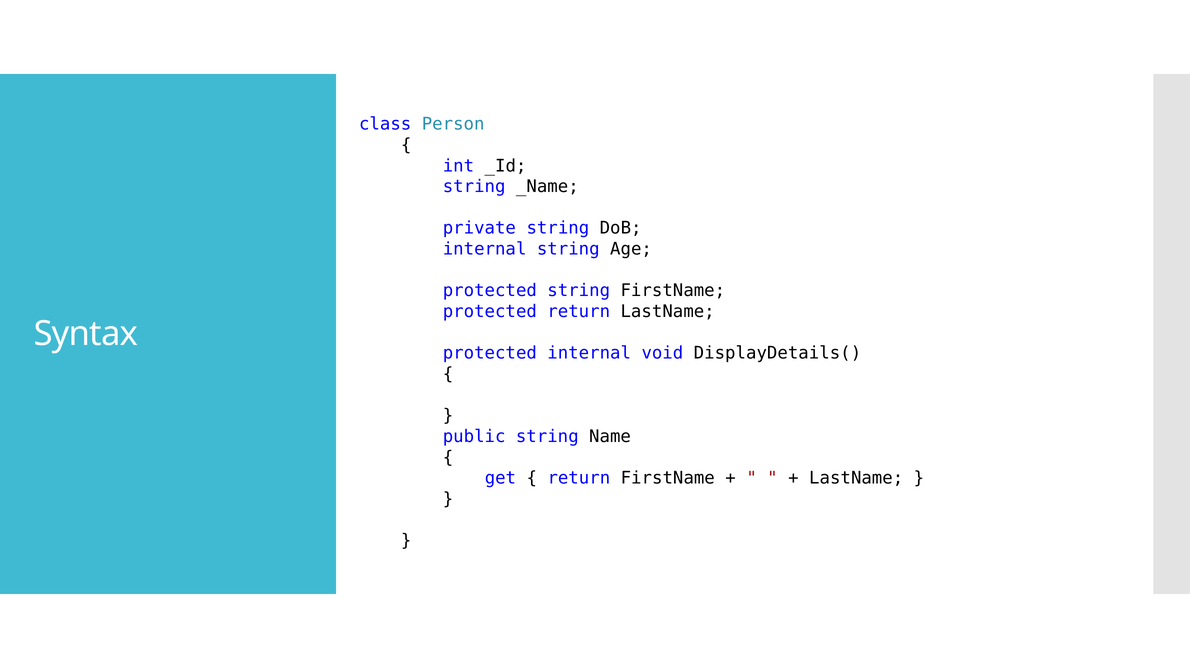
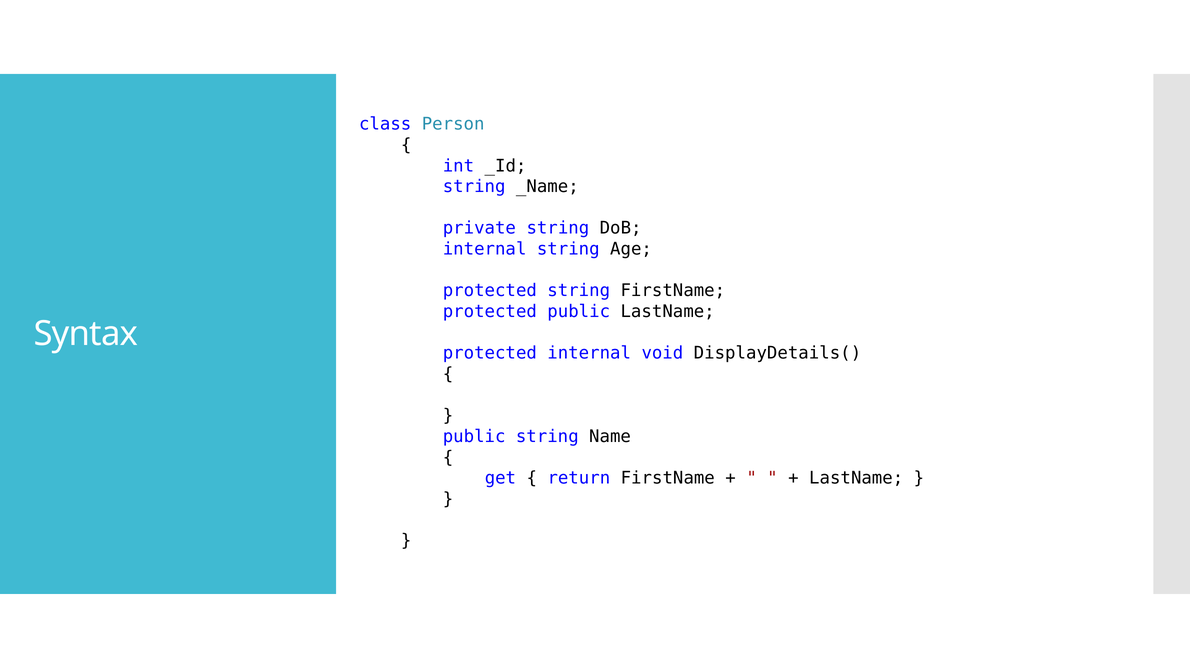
protected return: return -> public
